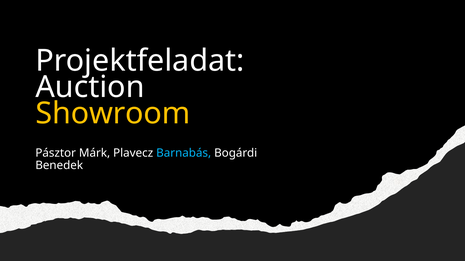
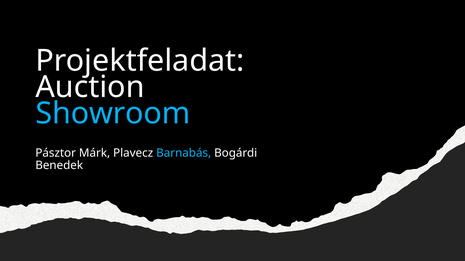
Showroom colour: yellow -> light blue
